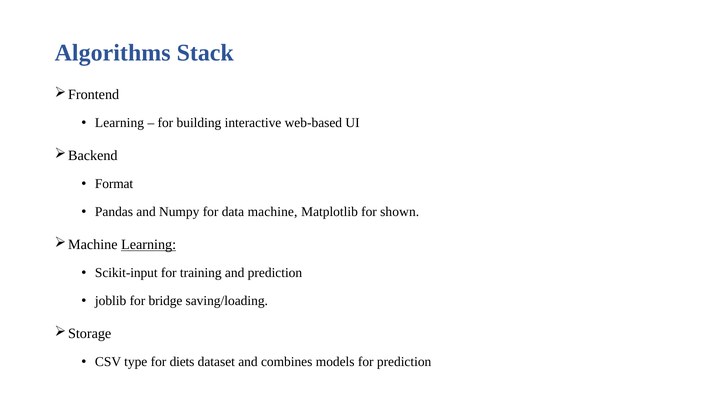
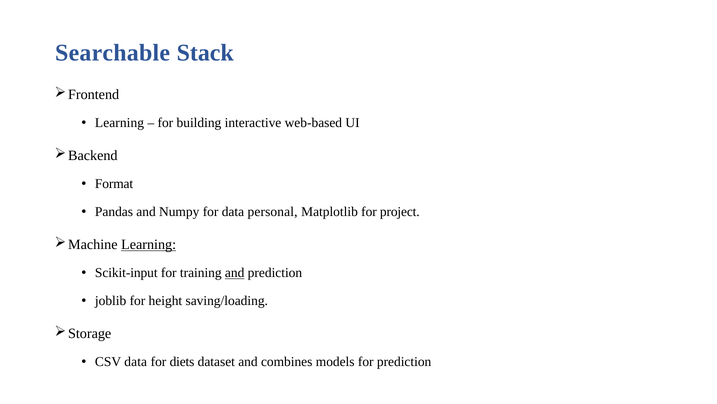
Algorithms: Algorithms -> Searchable
machine: machine -> personal
shown: shown -> project
and at (235, 273) underline: none -> present
bridge: bridge -> height
CSV type: type -> data
